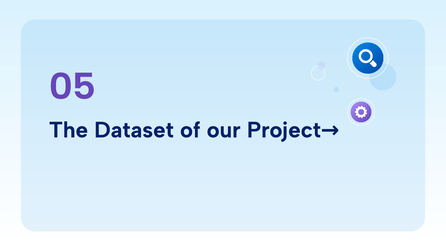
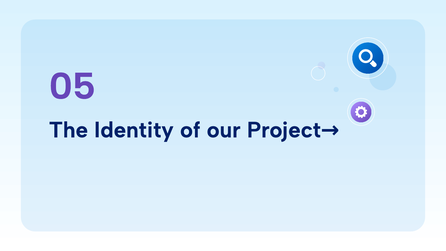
Dataset: Dataset -> Identity
